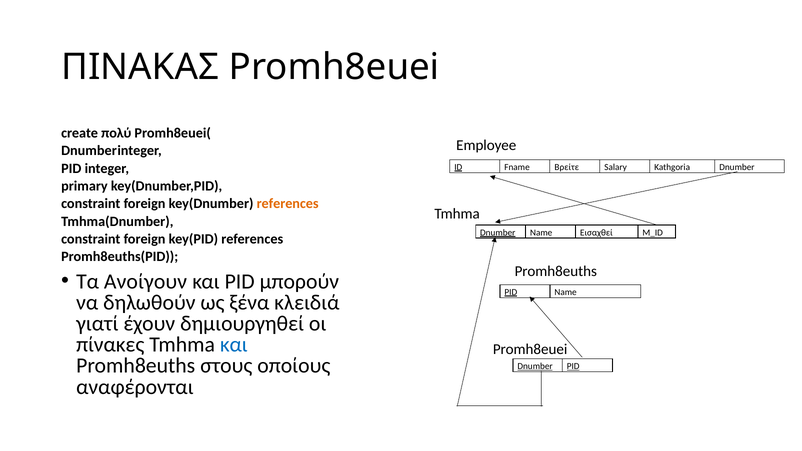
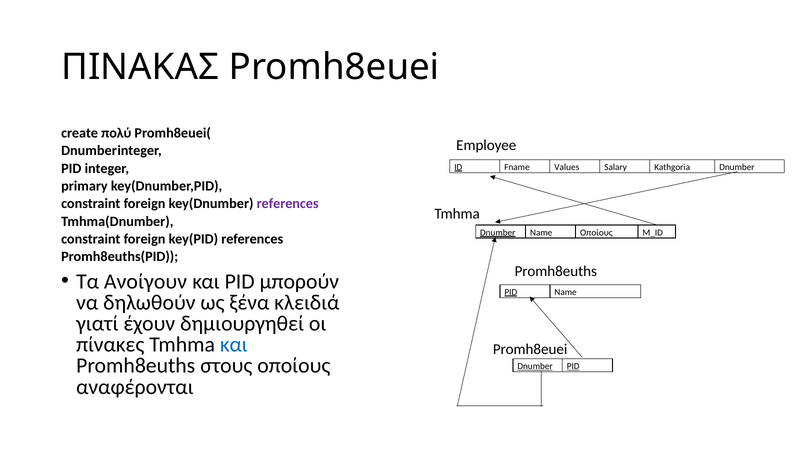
Βρείτε: Βρείτε -> Values
references at (288, 204) colour: orange -> purple
Name Εισαχθεί: Εισαχθεί -> Οποίους
